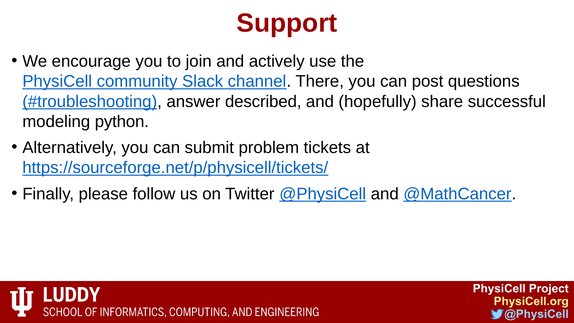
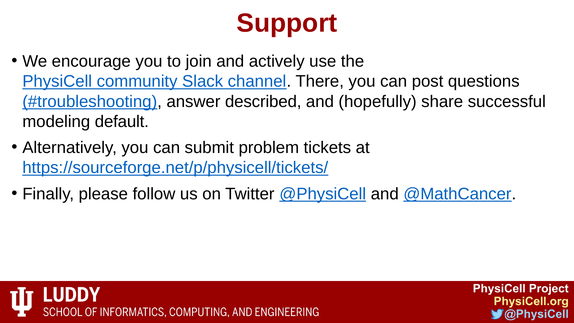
python: python -> default
